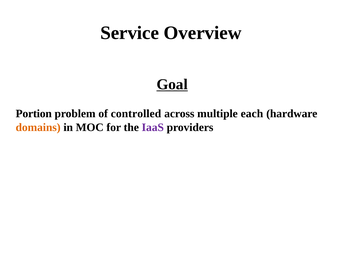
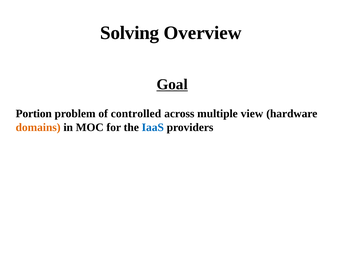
Service: Service -> Solving
each: each -> view
IaaS colour: purple -> blue
